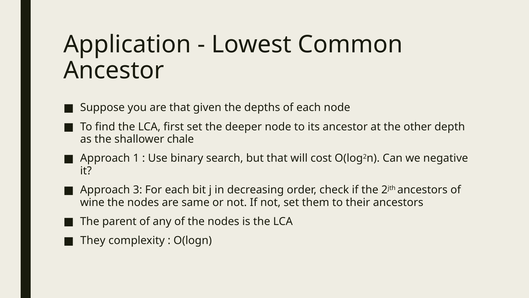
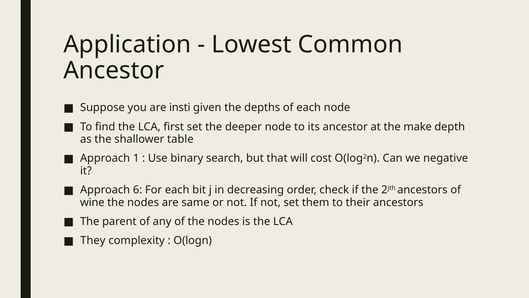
are that: that -> insti
other: other -> make
chale: chale -> table
3: 3 -> 6
